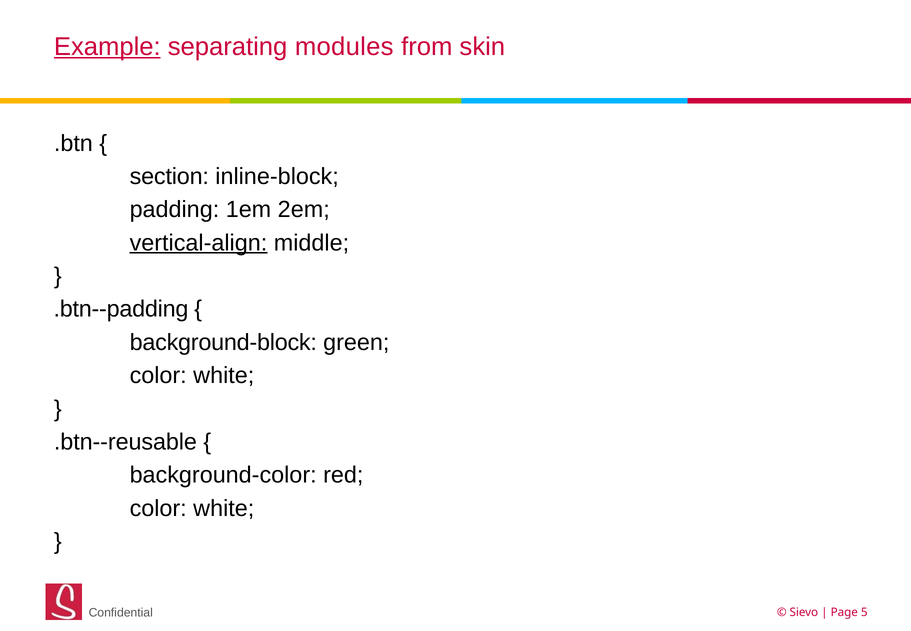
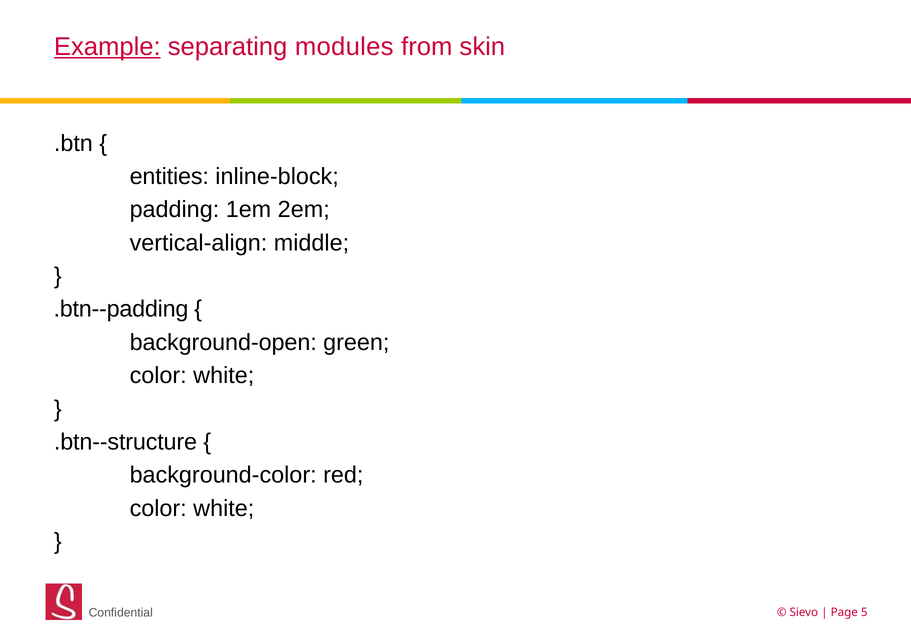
section: section -> entities
vertical-align underline: present -> none
background-block: background-block -> background-open
.btn--reusable: .btn--reusable -> .btn--structure
